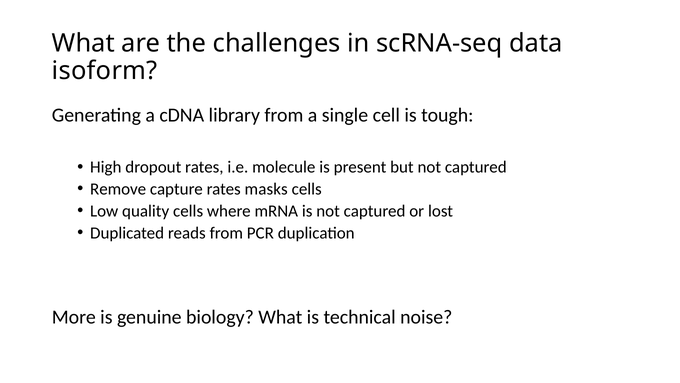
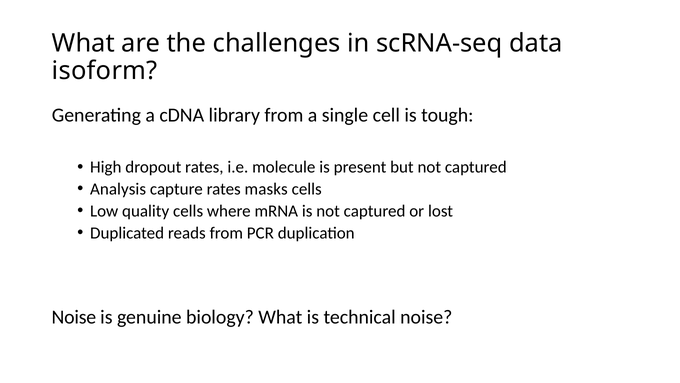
Remove: Remove -> Analysis
More at (74, 317): More -> Noise
